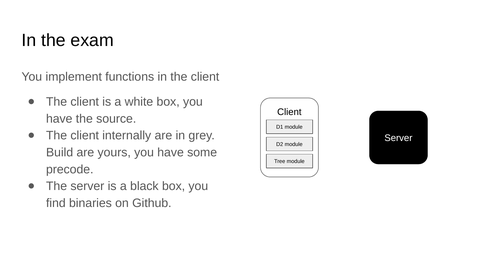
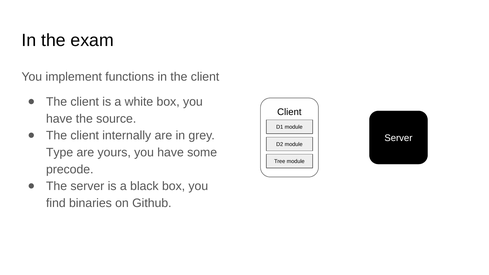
Build: Build -> Type
